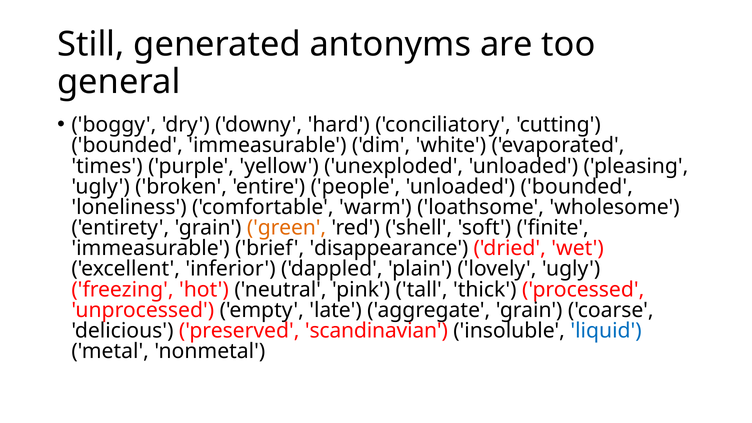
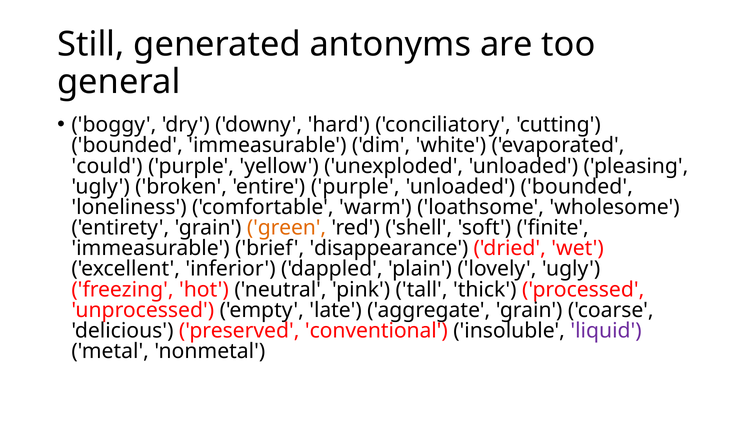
times: times -> could
entire people: people -> purple
scandinavian: scandinavian -> conventional
liquid colour: blue -> purple
